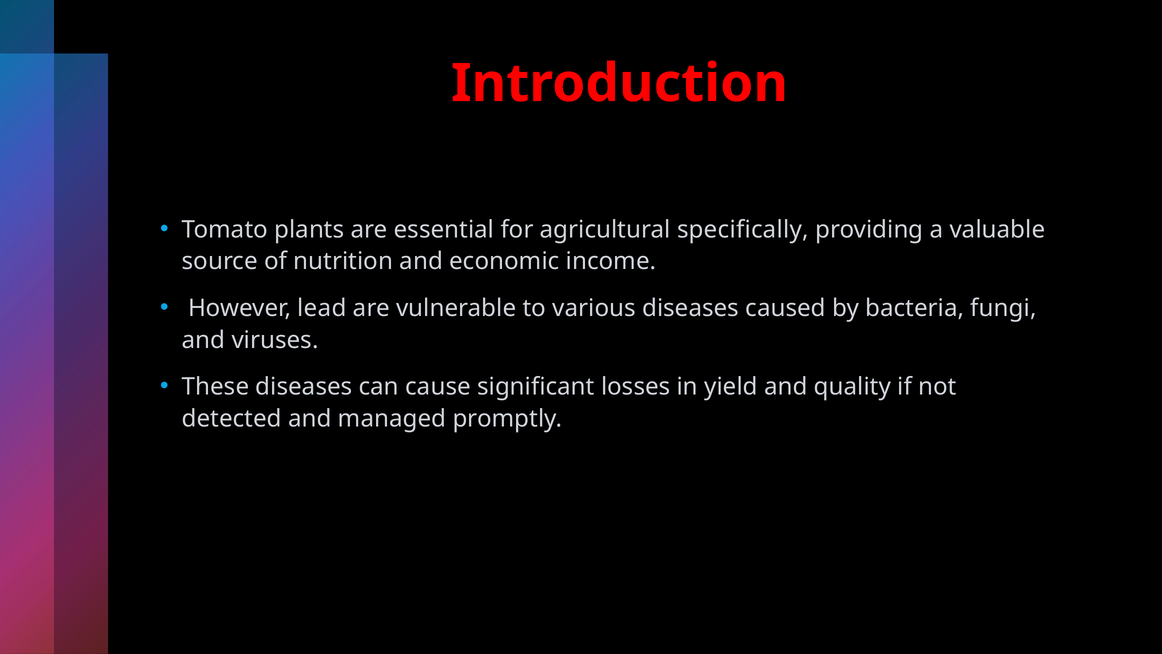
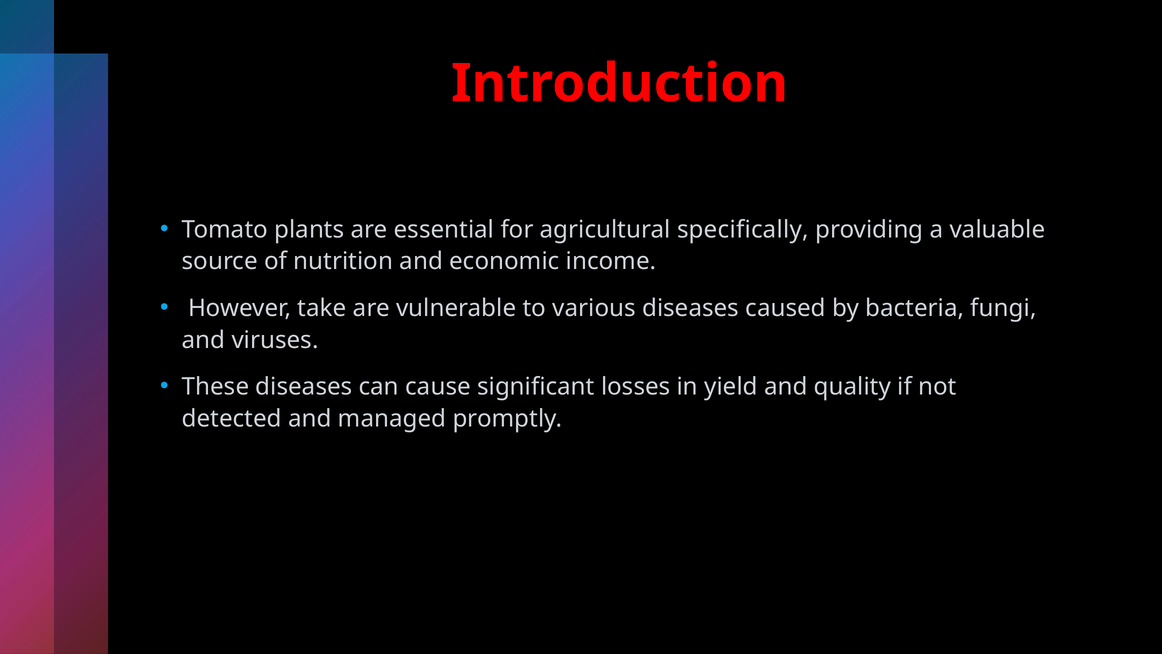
lead: lead -> take
